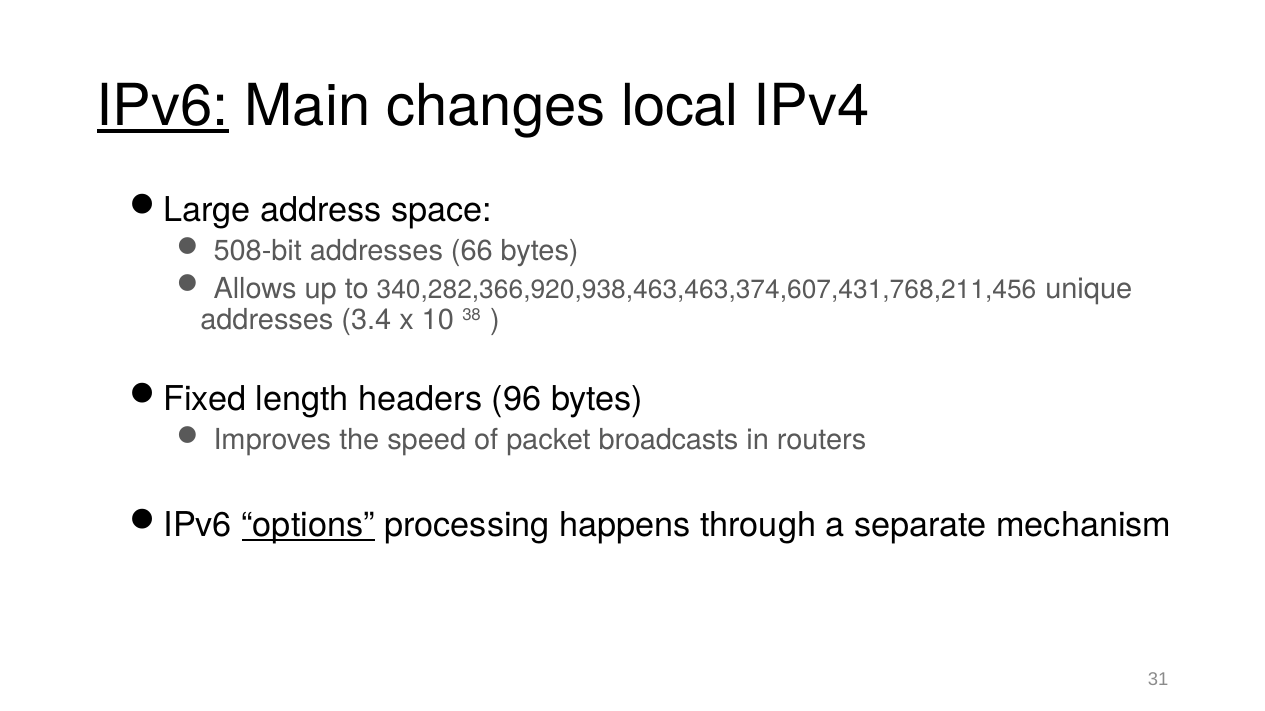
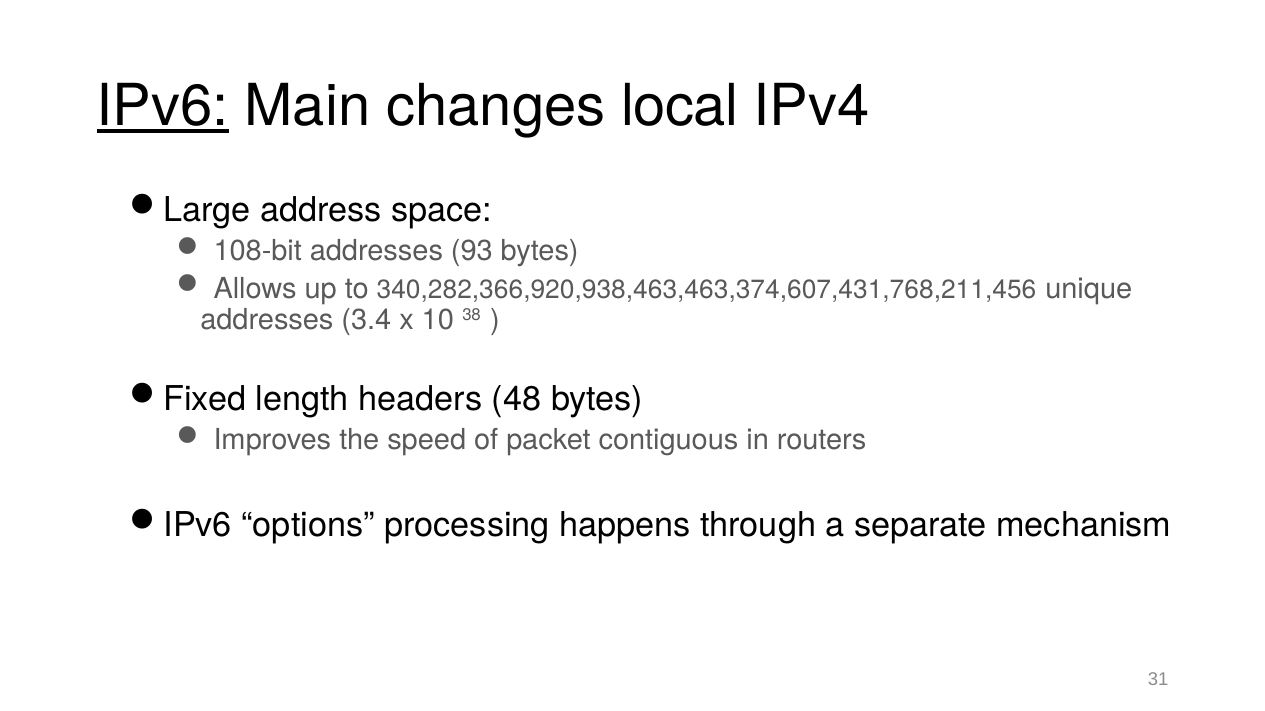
508-bit: 508-bit -> 108-bit
66: 66 -> 93
96: 96 -> 48
broadcasts: broadcasts -> contiguous
options underline: present -> none
